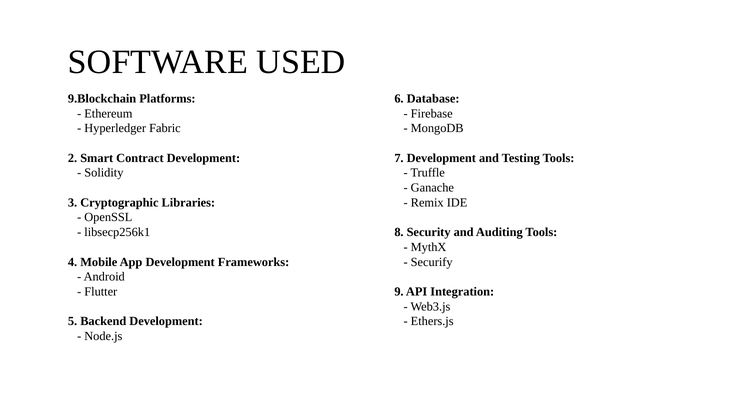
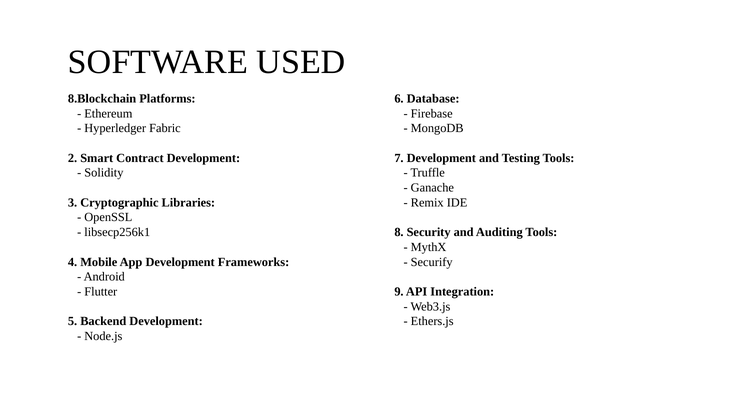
9.Blockchain: 9.Blockchain -> 8.Blockchain
